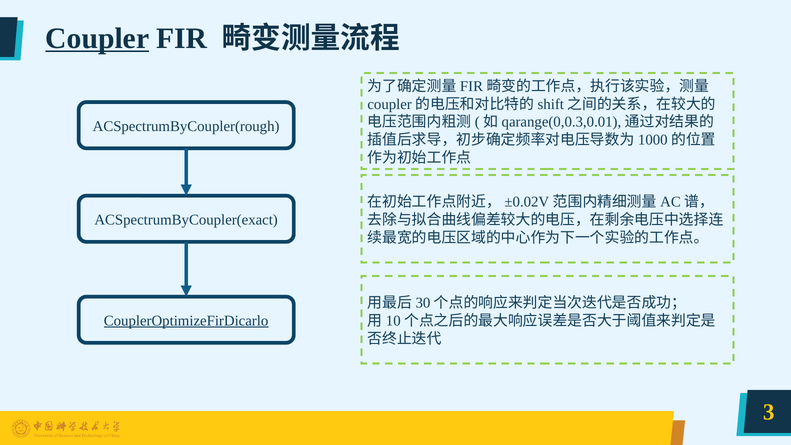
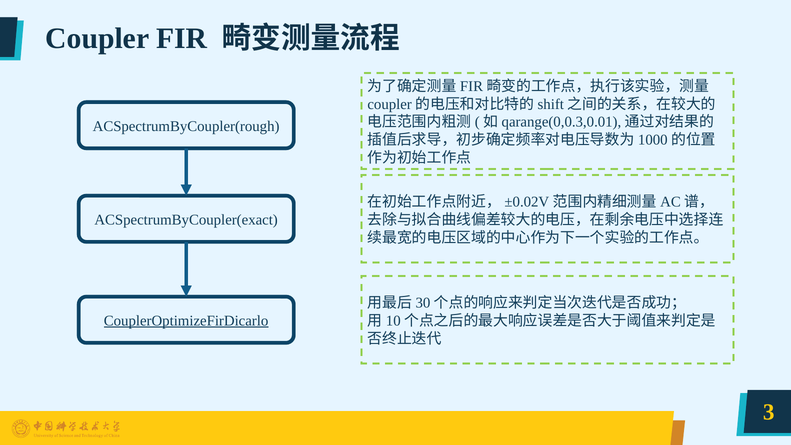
Coupler underline: present -> none
